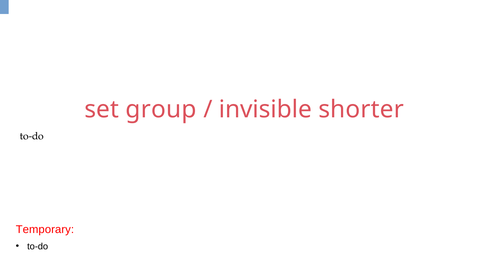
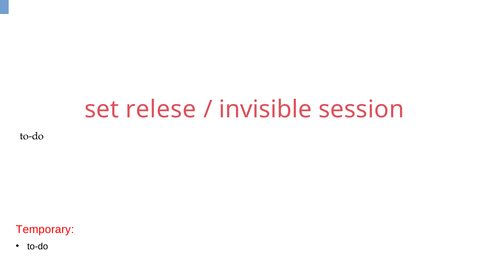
group: group -> relese
shorter: shorter -> session
